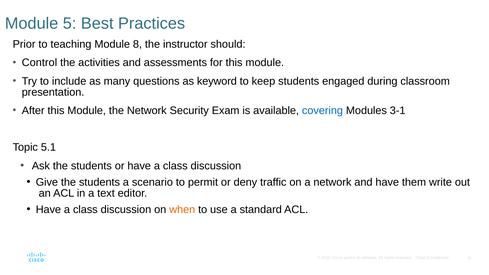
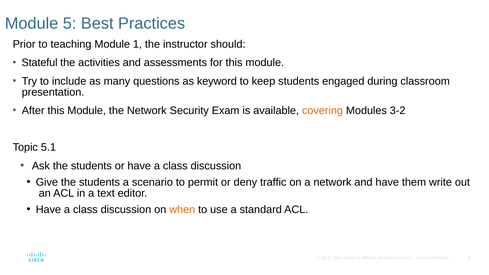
Module 8: 8 -> 1
Control: Control -> Stateful
covering colour: blue -> orange
3-1: 3-1 -> 3-2
